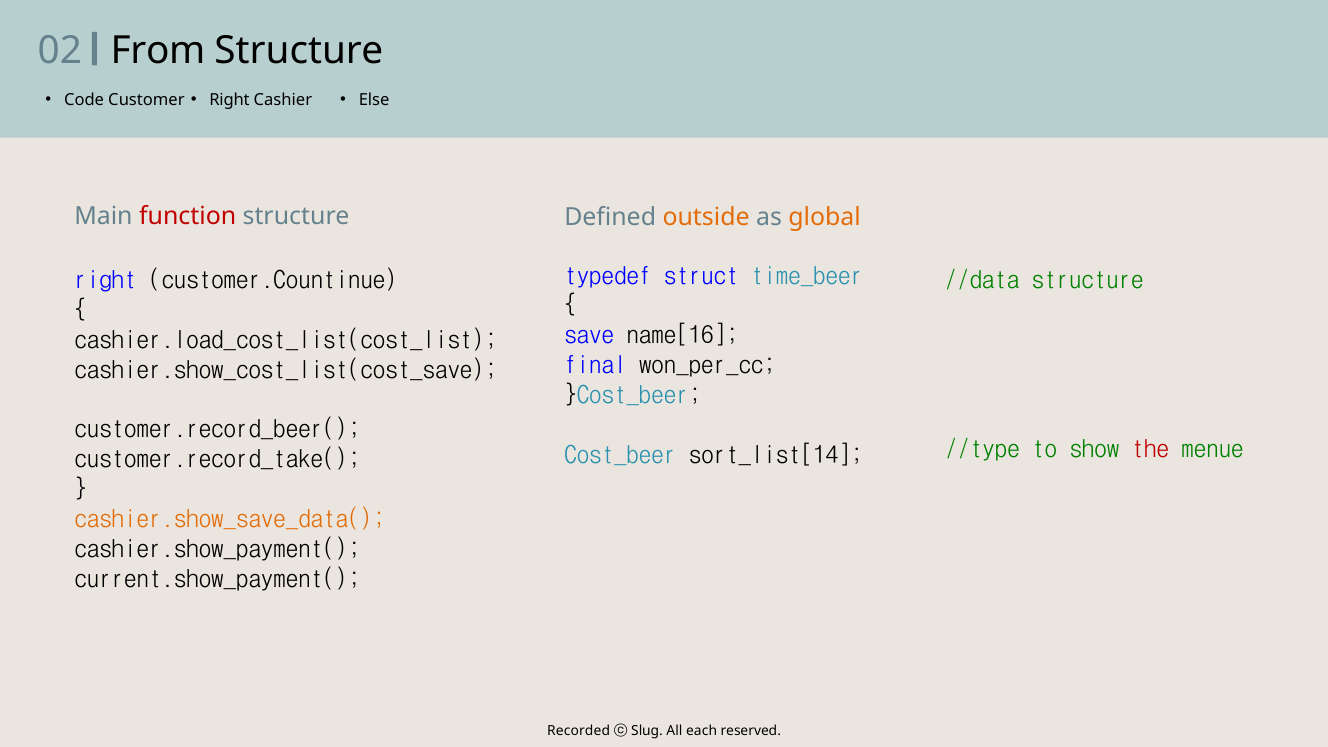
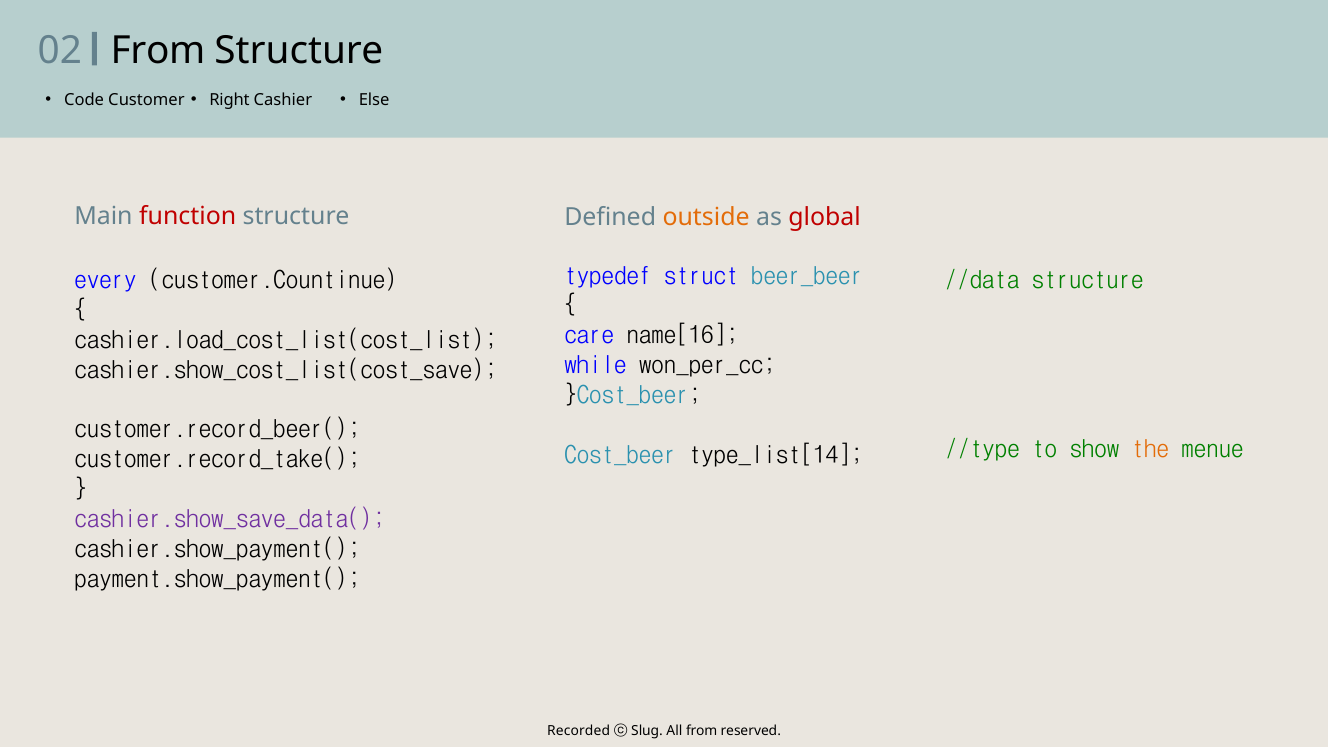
global colour: orange -> red
time_beer: time_beer -> beer_beer
right at (105, 280): right -> every
save: save -> care
final: final -> while
the colour: red -> orange
sort_list[14: sort_list[14 -> type_list[14
cashier.show_save_data( colour: orange -> purple
current.show_payment(: current.show_payment( -> payment.show_payment(
All each: each -> from
